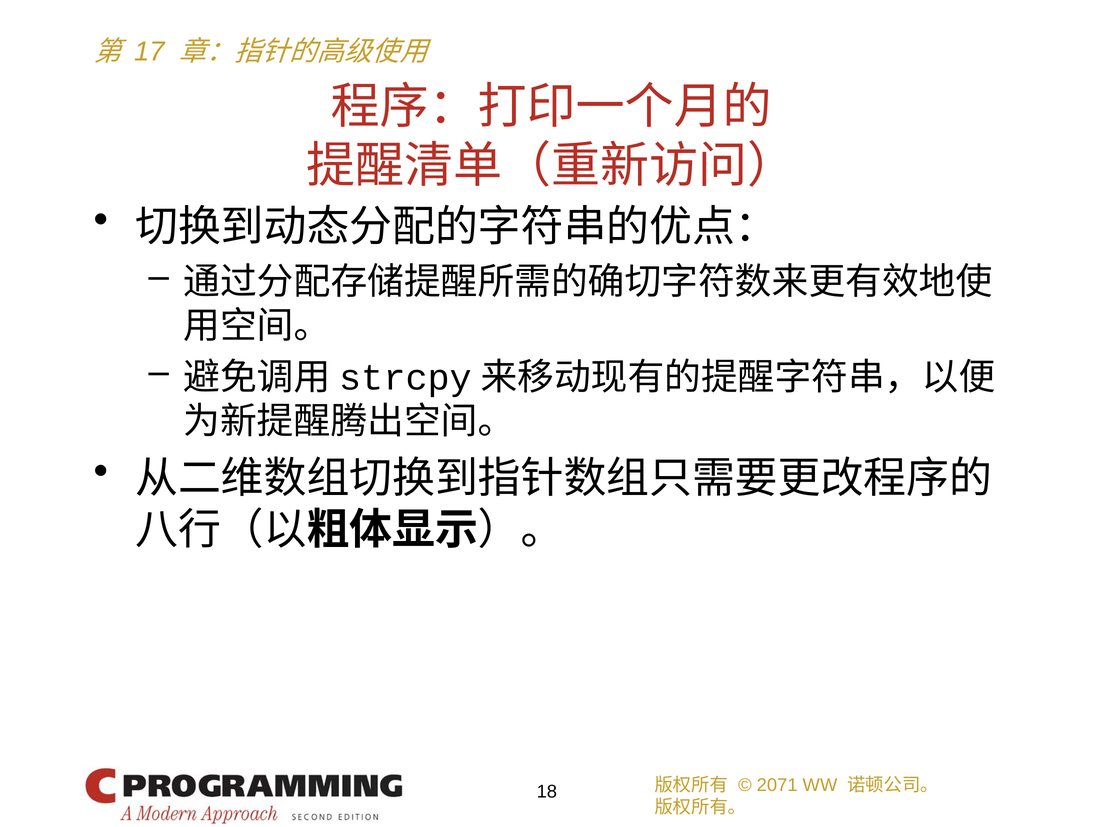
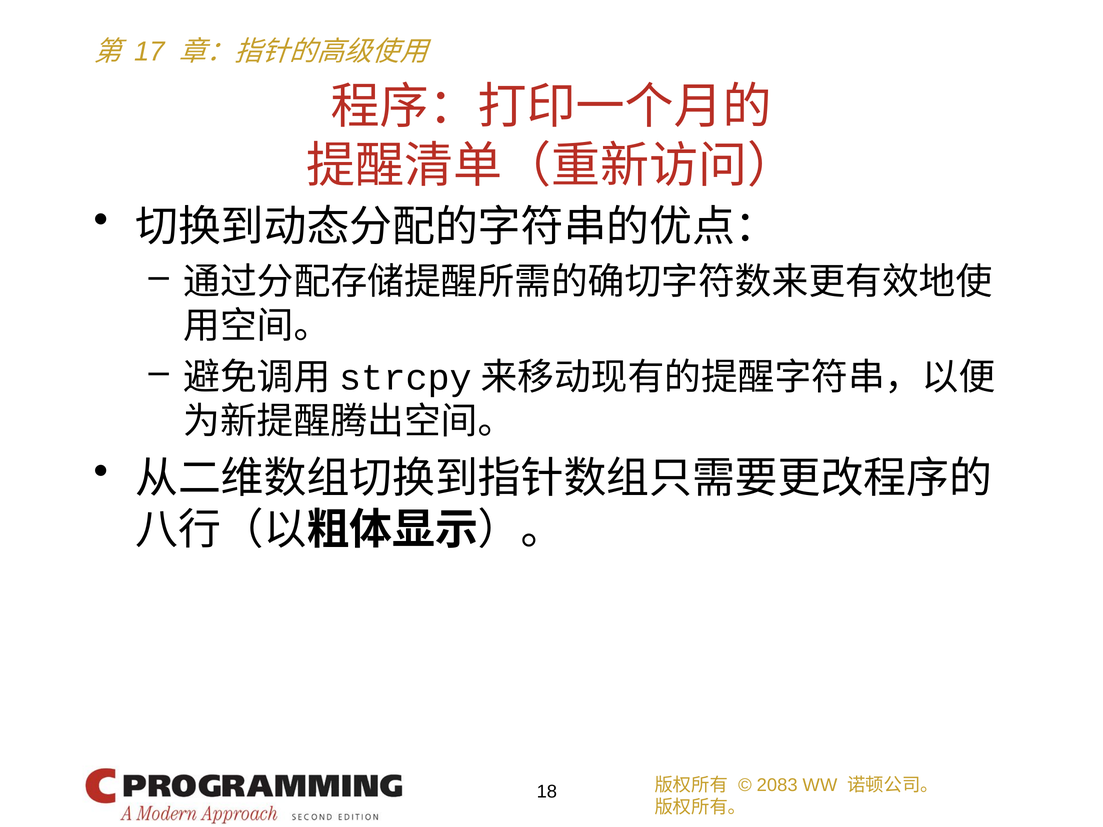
2071: 2071 -> 2083
